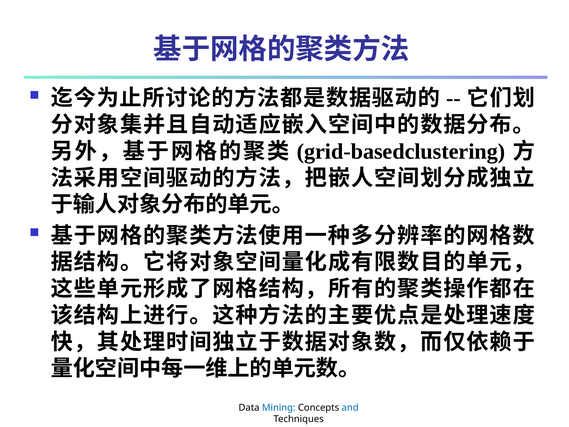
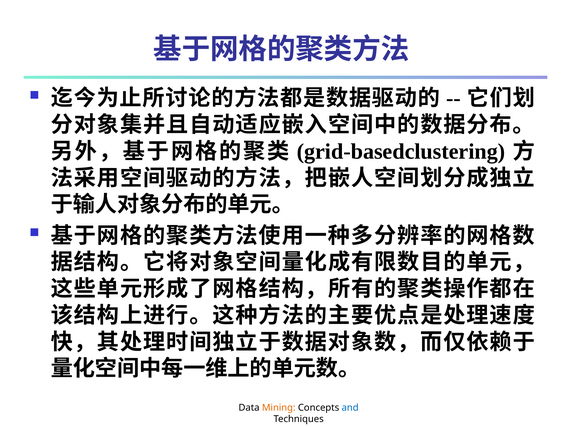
Mining colour: blue -> orange
